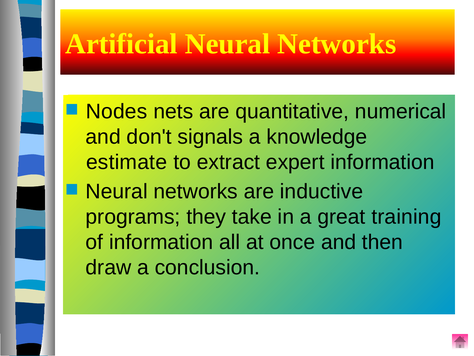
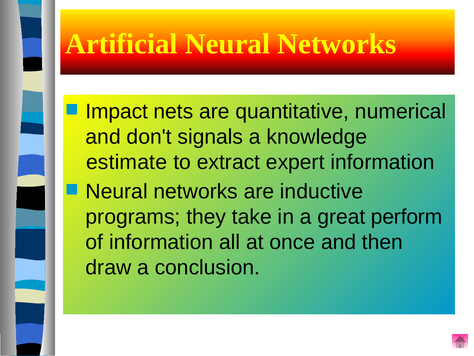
Nodes: Nodes -> Impact
training: training -> perform
